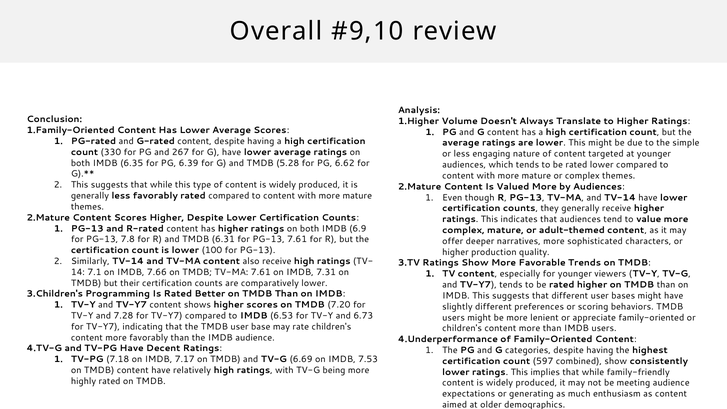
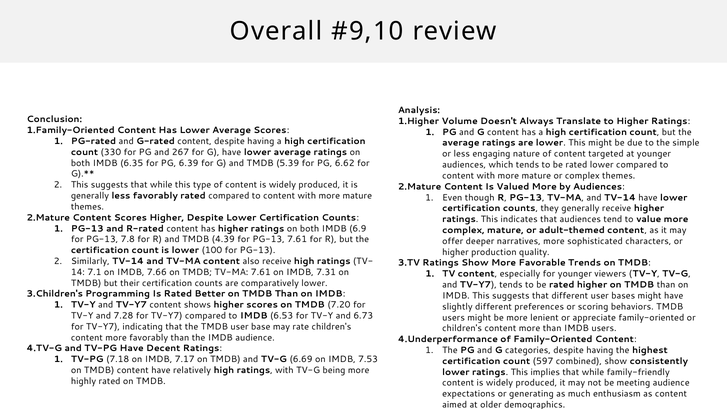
5.28: 5.28 -> 5.39
6.31: 6.31 -> 4.39
